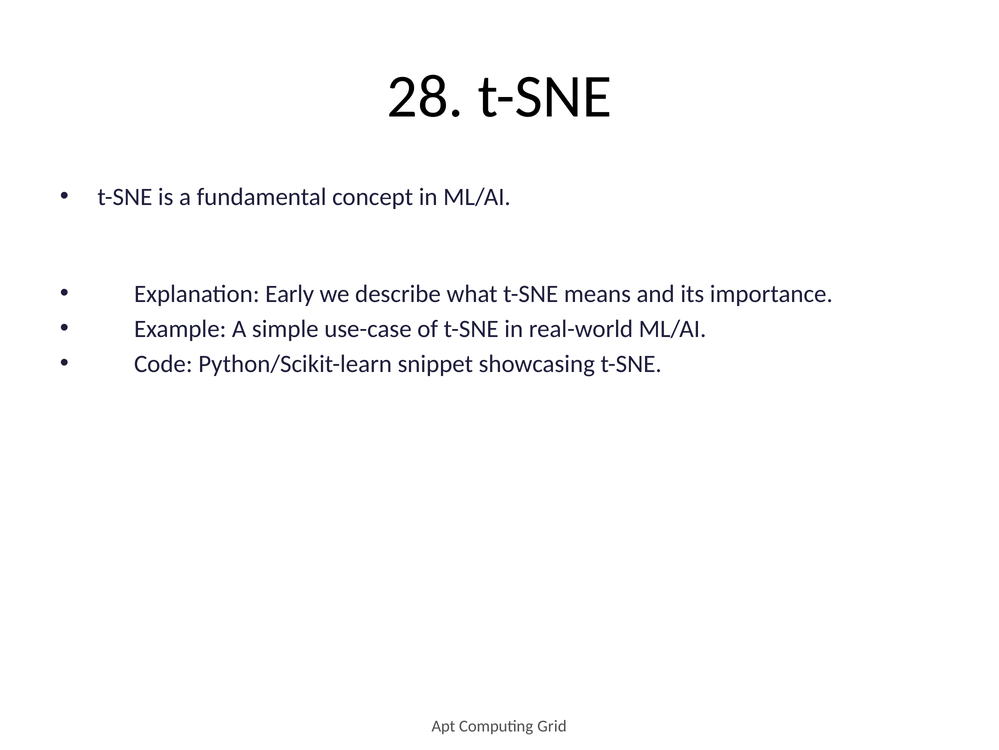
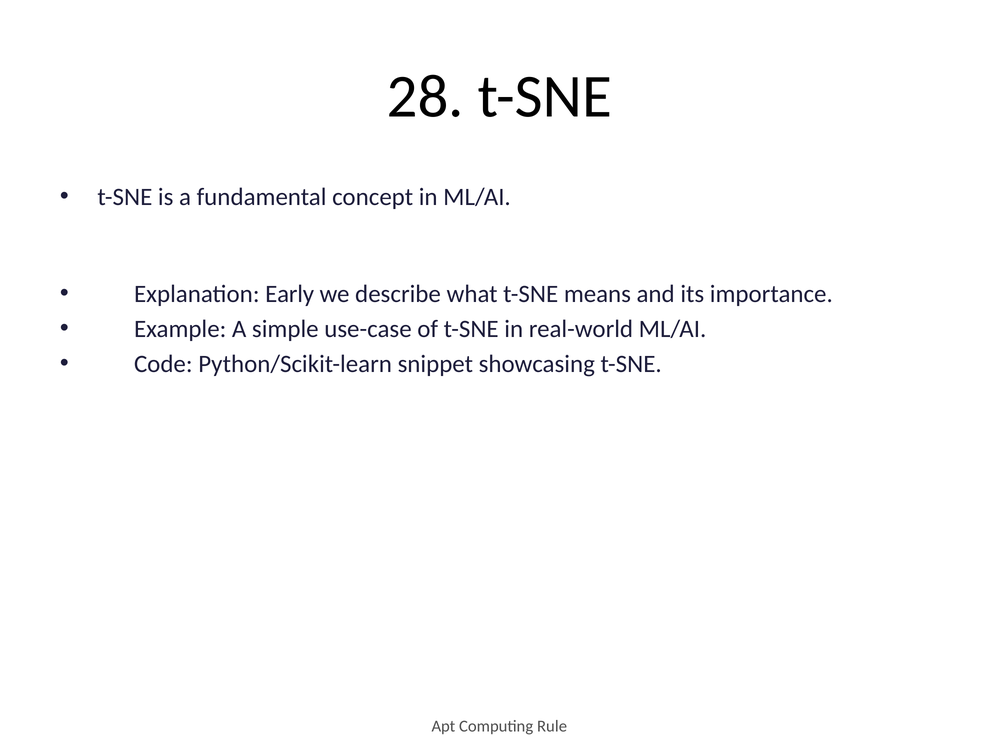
Grid: Grid -> Rule
